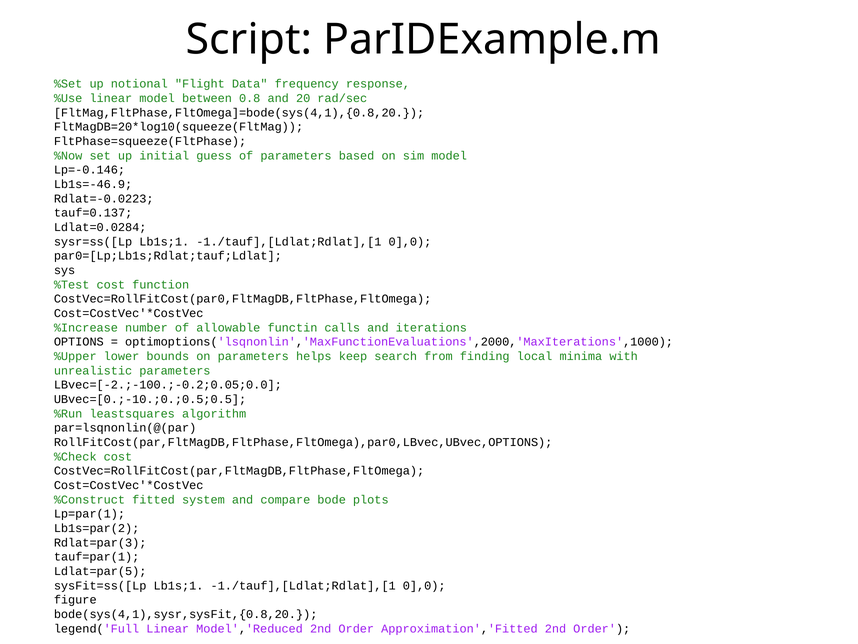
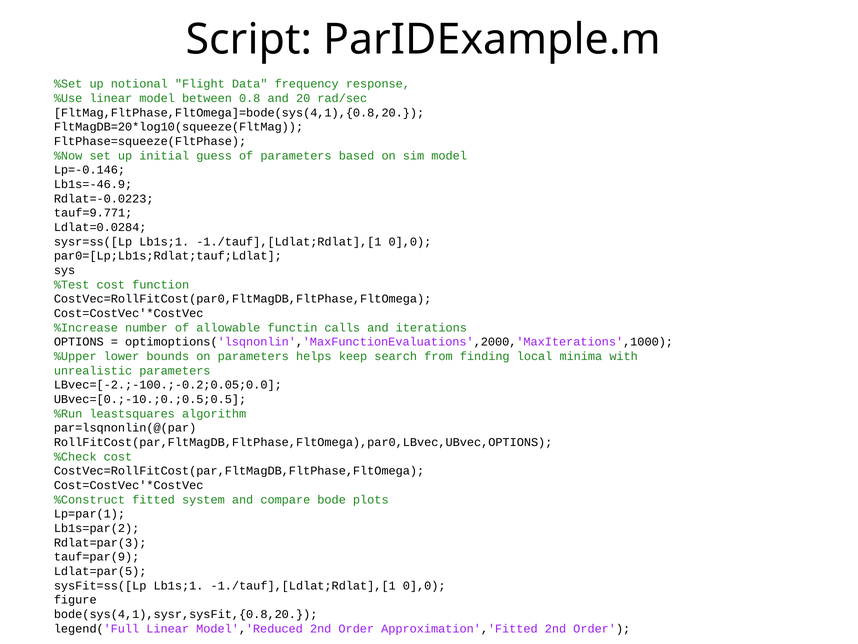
tauf=0.137: tauf=0.137 -> tauf=9.771
tauf=par(1: tauf=par(1 -> tauf=par(9
